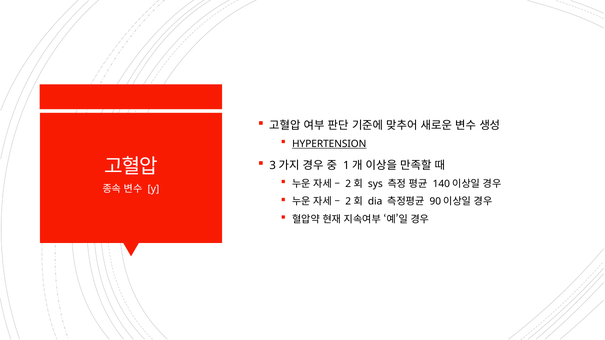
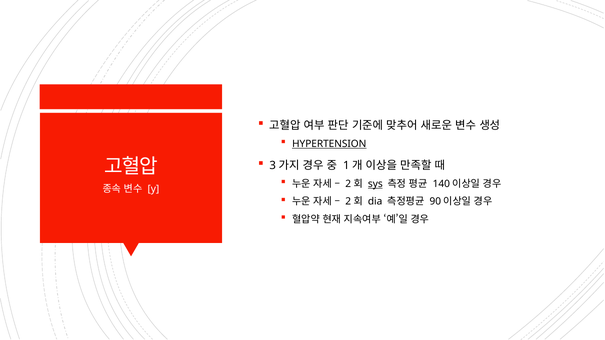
sys underline: none -> present
